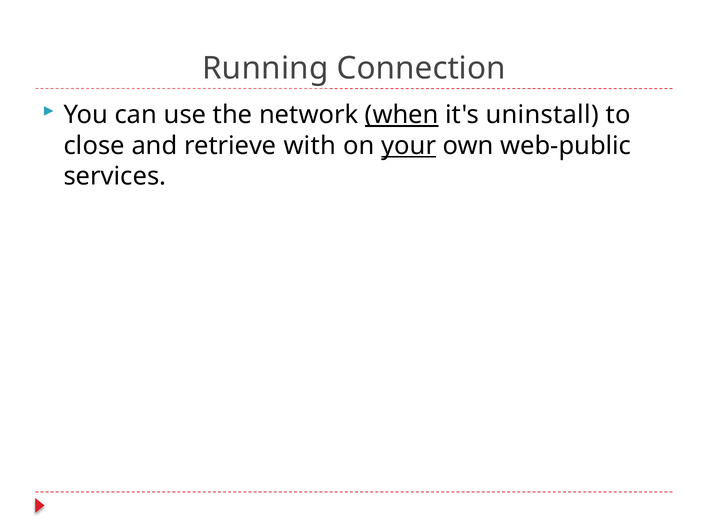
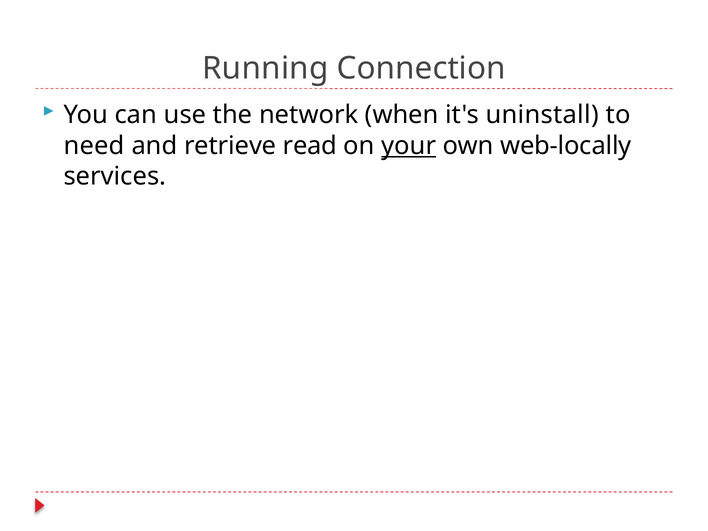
when underline: present -> none
close: close -> need
with: with -> read
web-public: web-public -> web-locally
